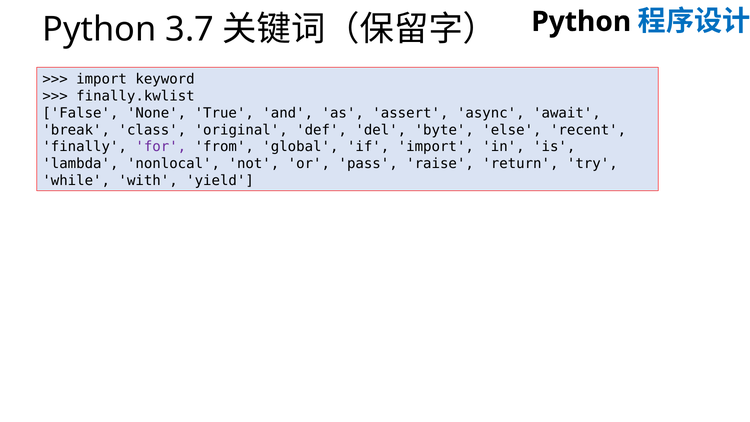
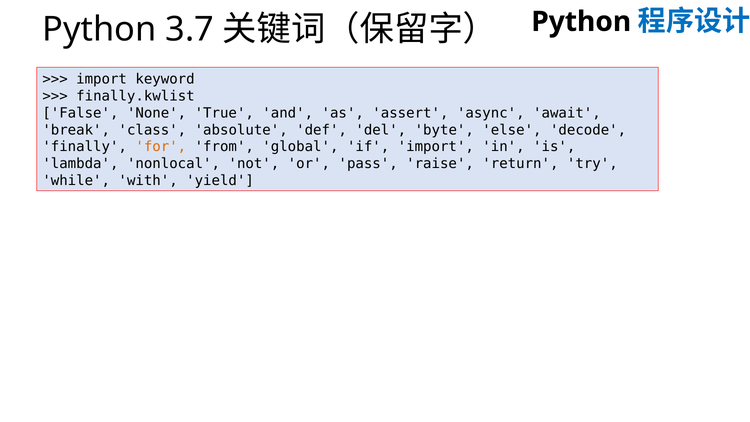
original: original -> absolute
recent: recent -> decode
for colour: purple -> orange
